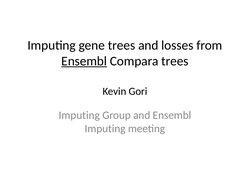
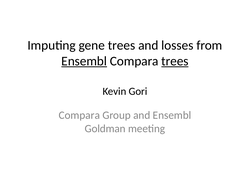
trees at (175, 61) underline: none -> present
Imputing at (79, 115): Imputing -> Compara
Imputing at (105, 128): Imputing -> Goldman
